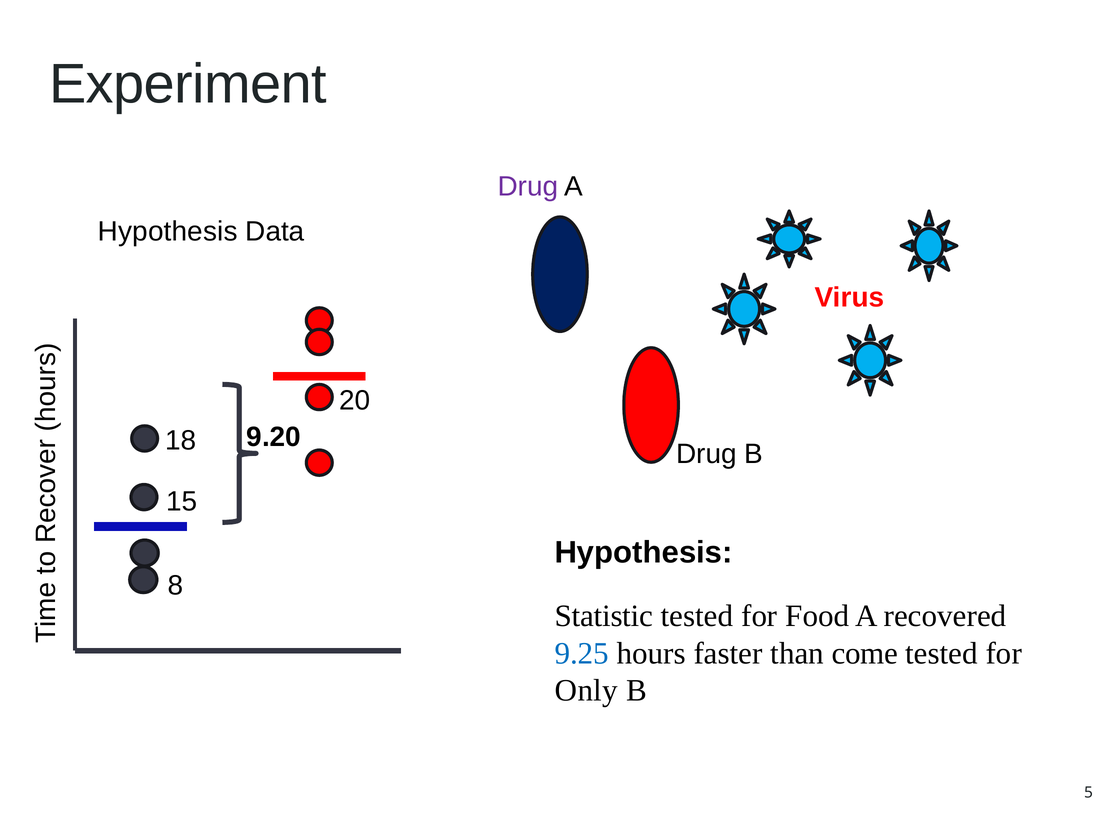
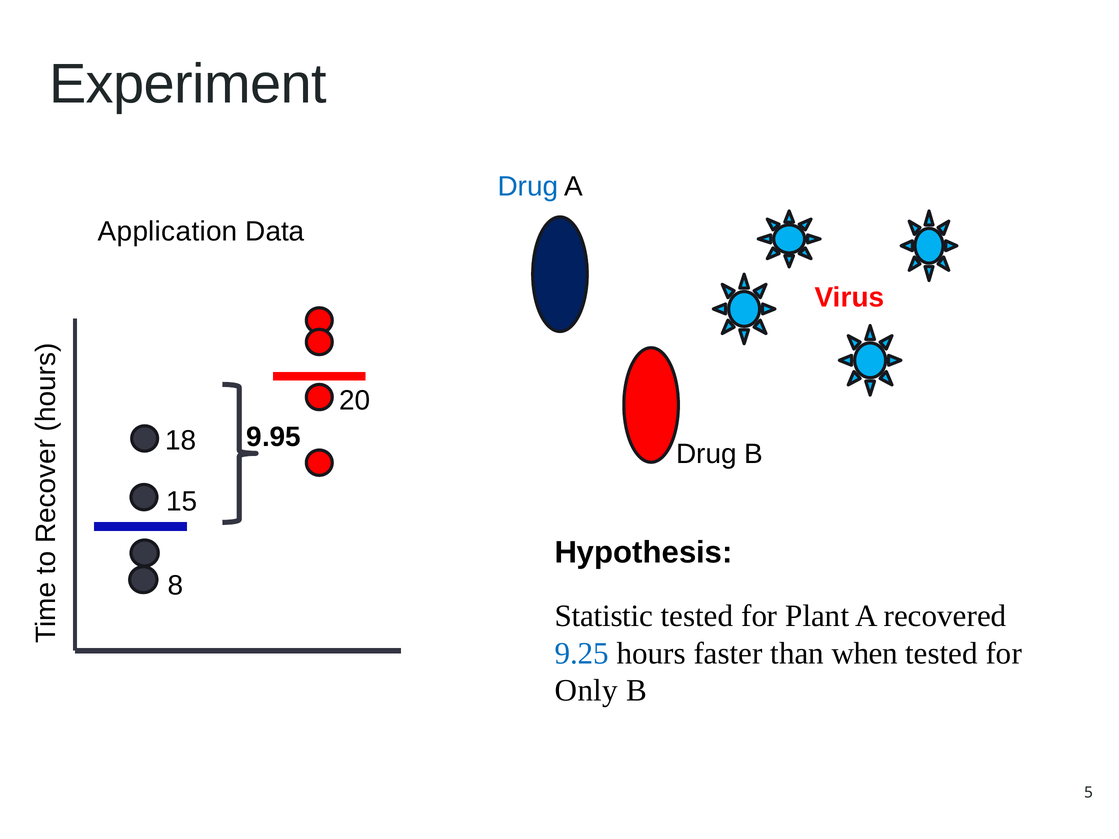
Drug at (528, 187) colour: purple -> blue
Hypothesis at (168, 232): Hypothesis -> Application
9.20: 9.20 -> 9.95
Food: Food -> Plant
come: come -> when
